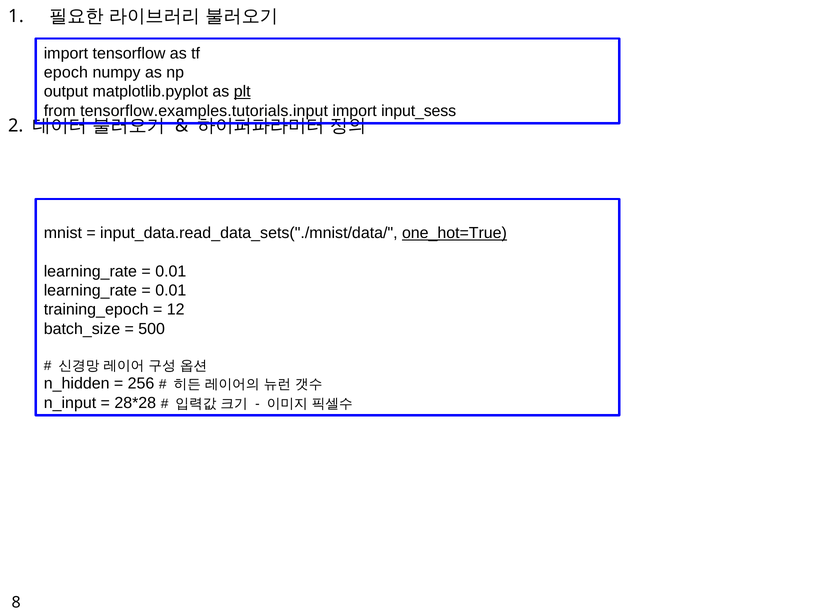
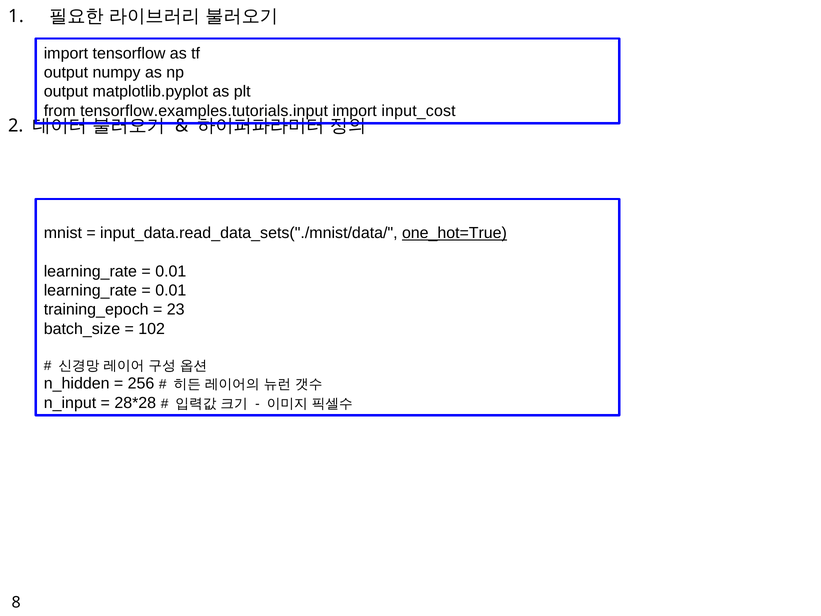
epoch at (66, 72): epoch -> output
plt underline: present -> none
input_sess: input_sess -> input_cost
12: 12 -> 23
500: 500 -> 102
